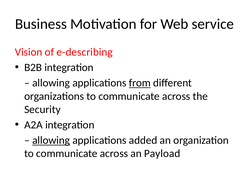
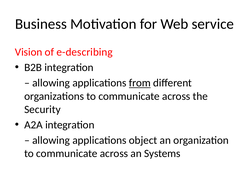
allowing at (51, 141) underline: present -> none
added: added -> object
Payload: Payload -> Systems
